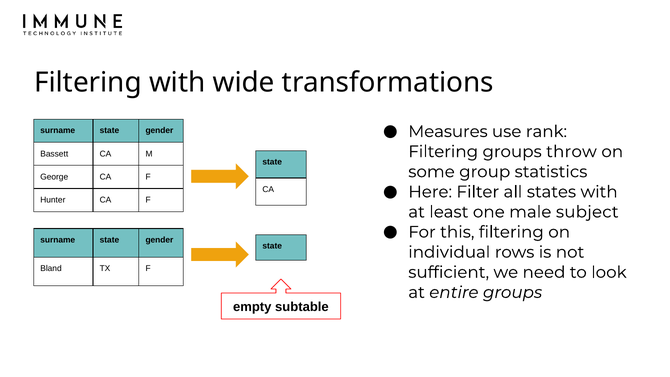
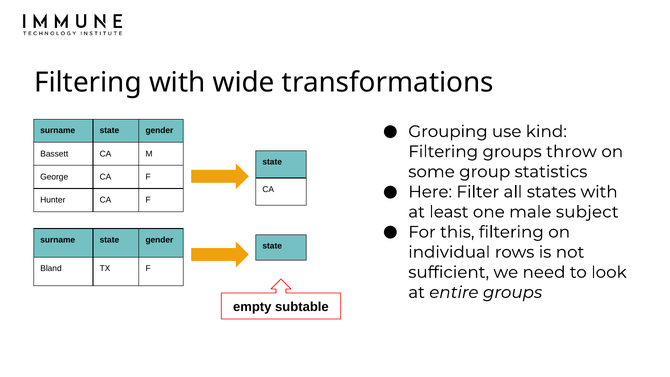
Measures: Measures -> Grouping
rank: rank -> kind
